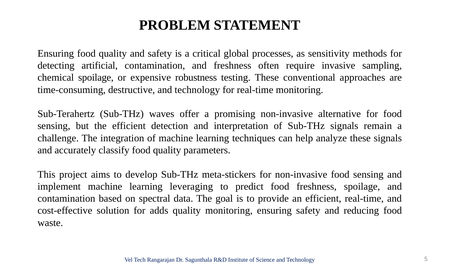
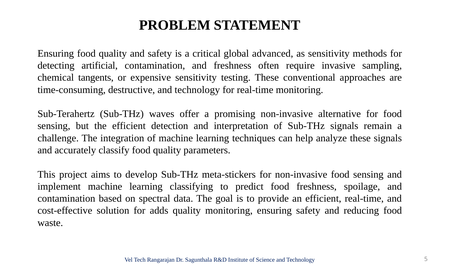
processes: processes -> advanced
chemical spoilage: spoilage -> tangents
expensive robustness: robustness -> sensitivity
leveraging: leveraging -> classifying
